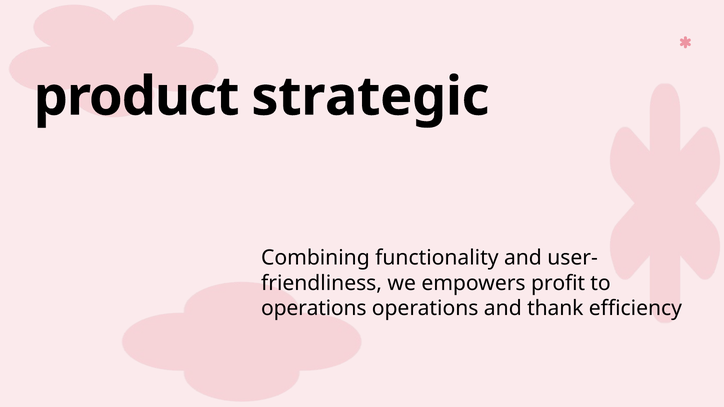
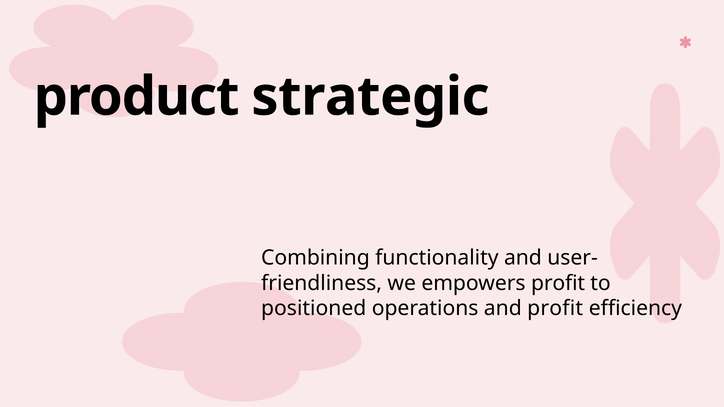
operations at (314, 309): operations -> positioned
and thank: thank -> profit
